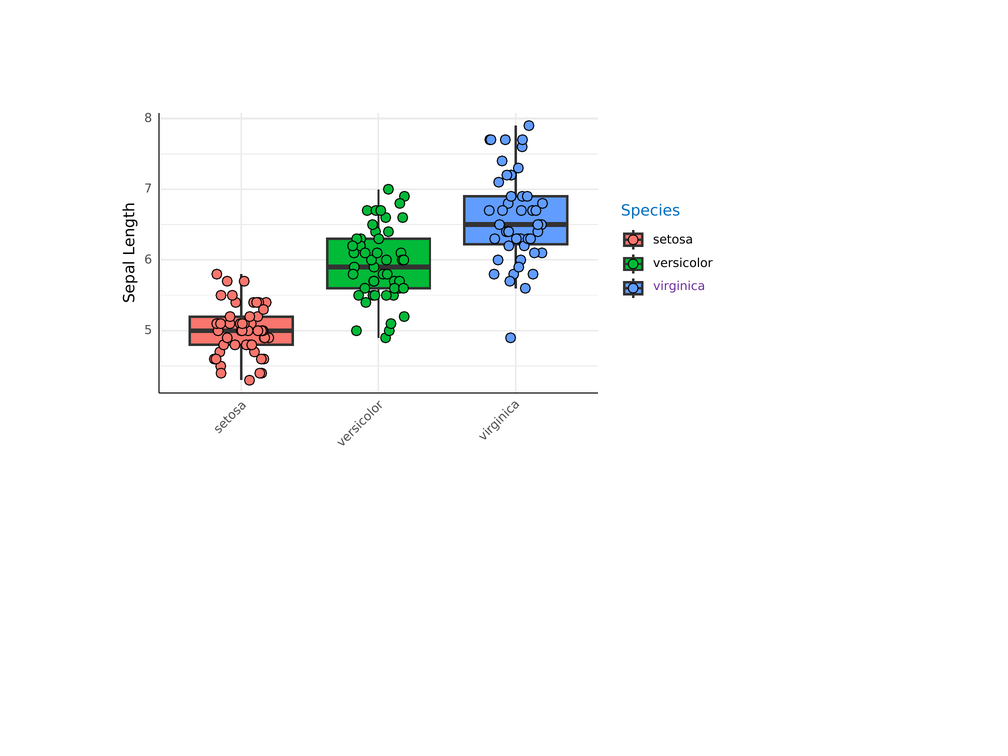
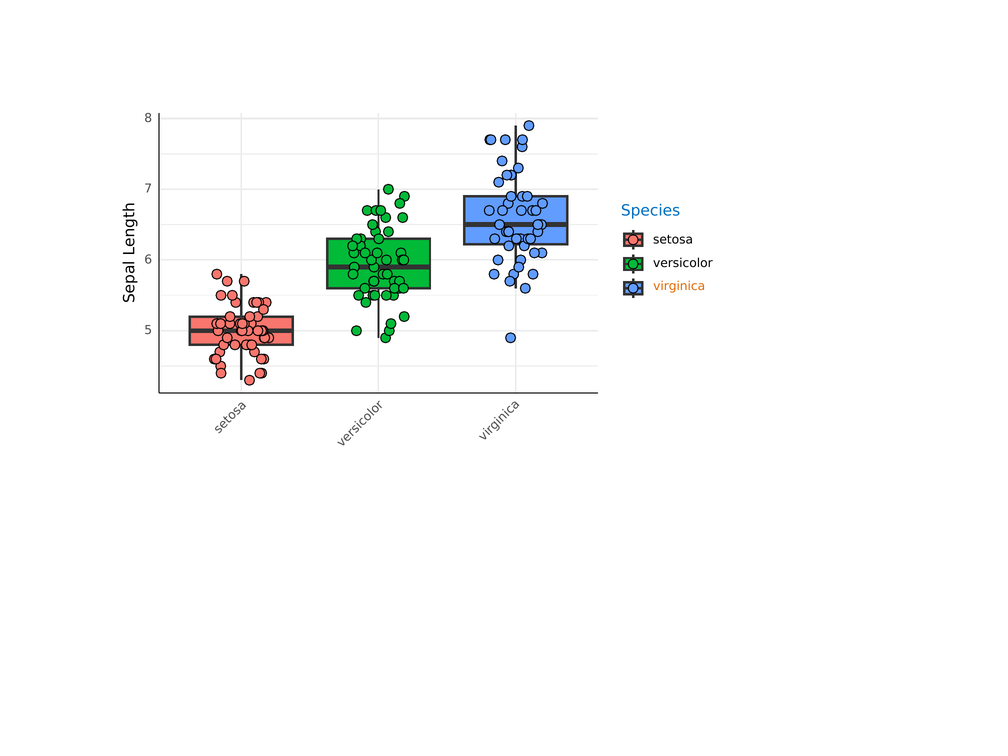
virginica colour: purple -> orange
